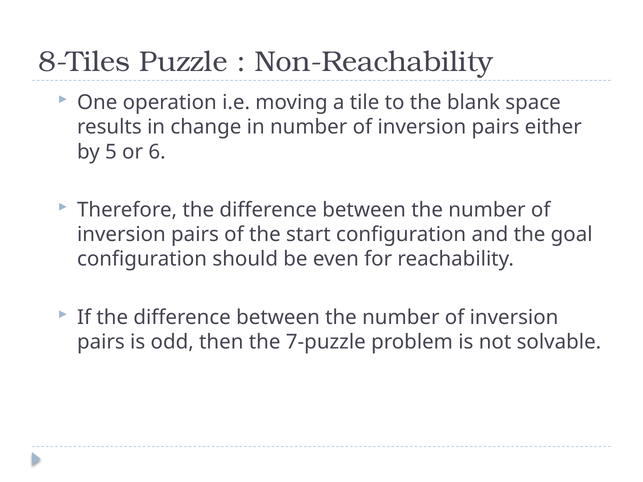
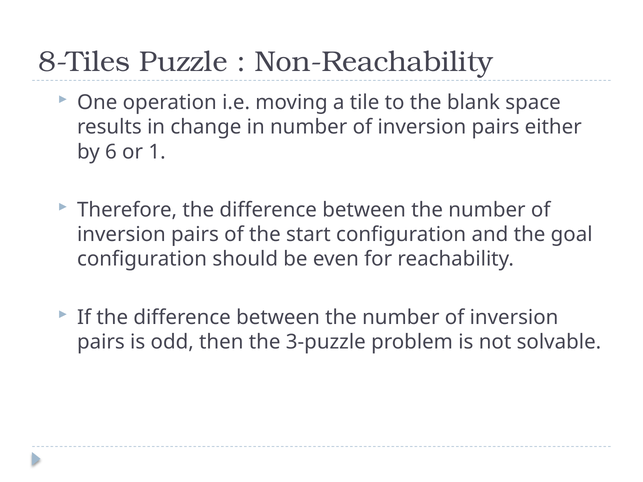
5: 5 -> 6
6: 6 -> 1
7-puzzle: 7-puzzle -> 3-puzzle
